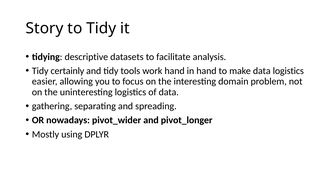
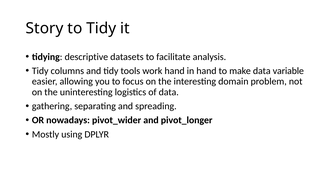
certainly: certainly -> columns
data logistics: logistics -> variable
